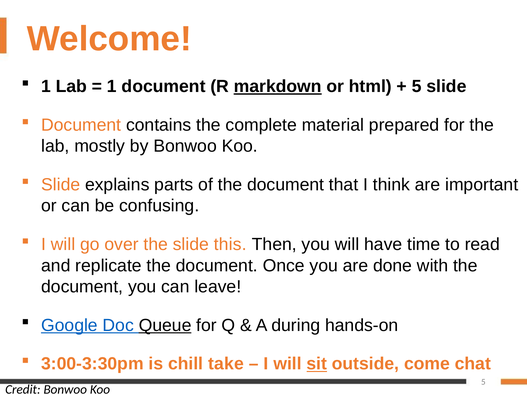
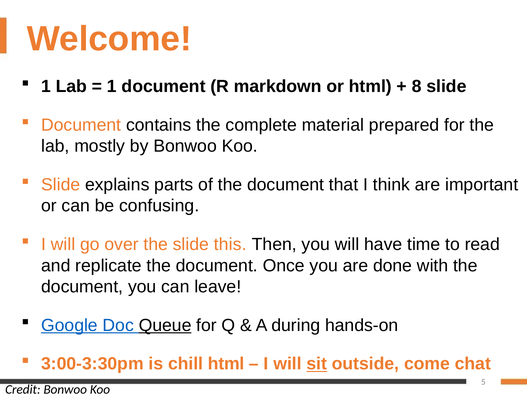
markdown underline: present -> none
5 at (417, 87): 5 -> 8
chill take: take -> html
